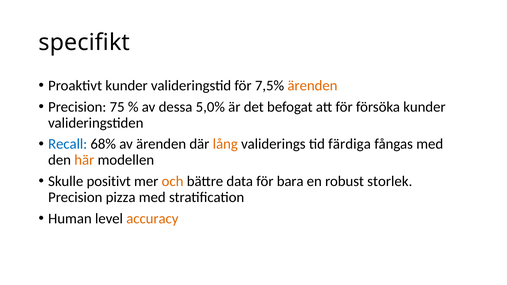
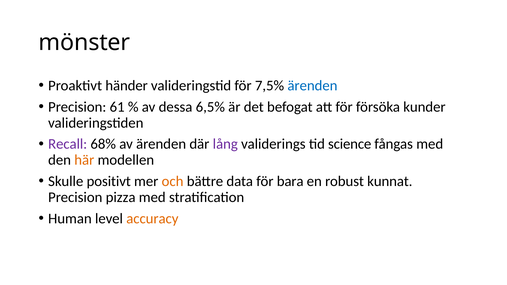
specifikt: specifikt -> mönster
Proaktivt kunder: kunder -> händer
ärenden at (312, 86) colour: orange -> blue
75: 75 -> 61
5,0%: 5,0% -> 6,5%
Recall colour: blue -> purple
lång colour: orange -> purple
färdiga: färdiga -> science
storlek: storlek -> kunnat
